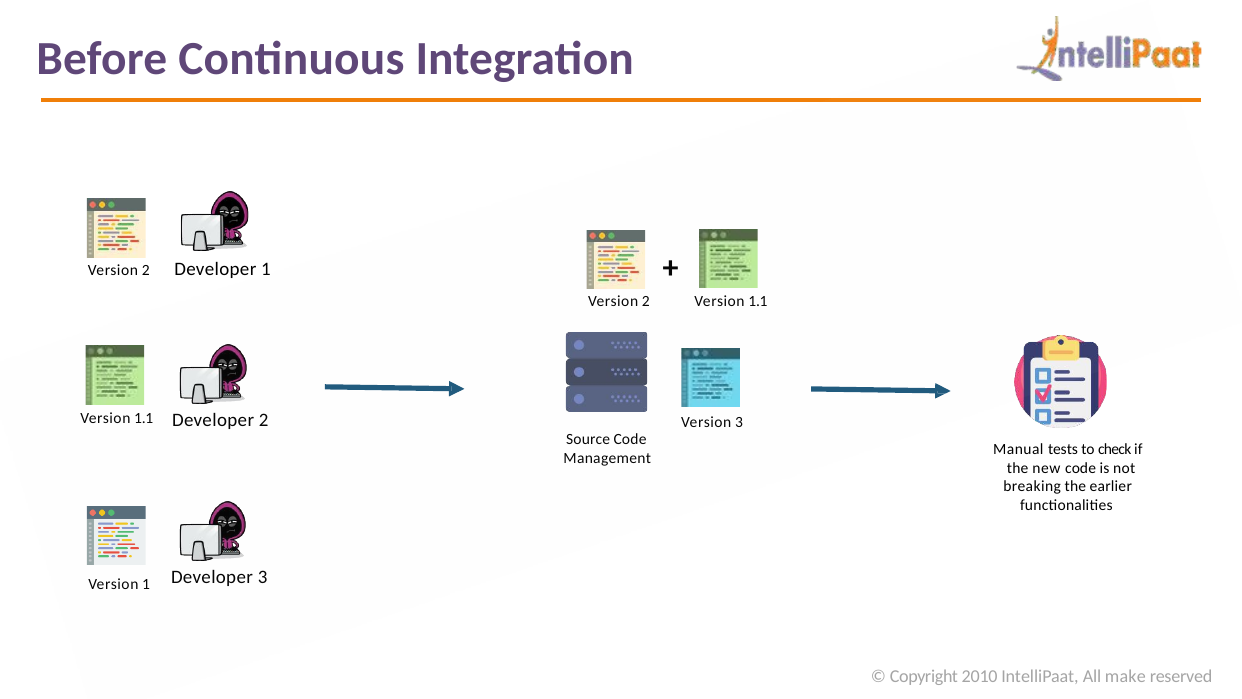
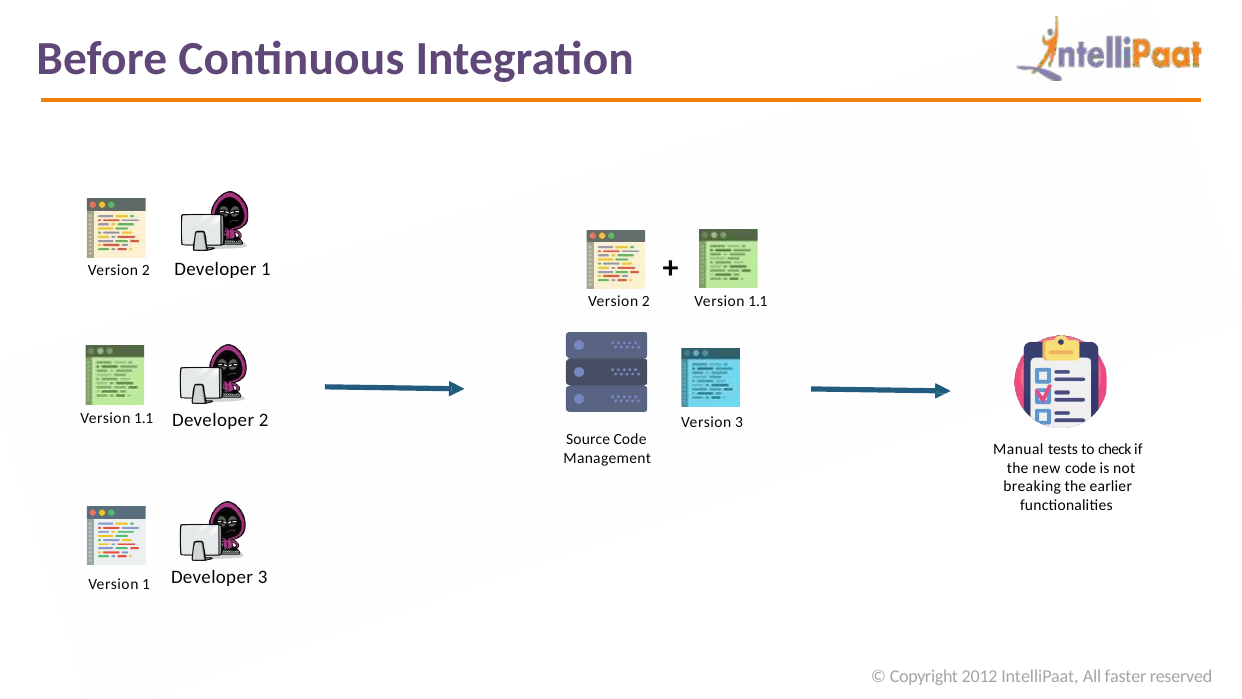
2010: 2010 -> 2012
make: make -> faster
